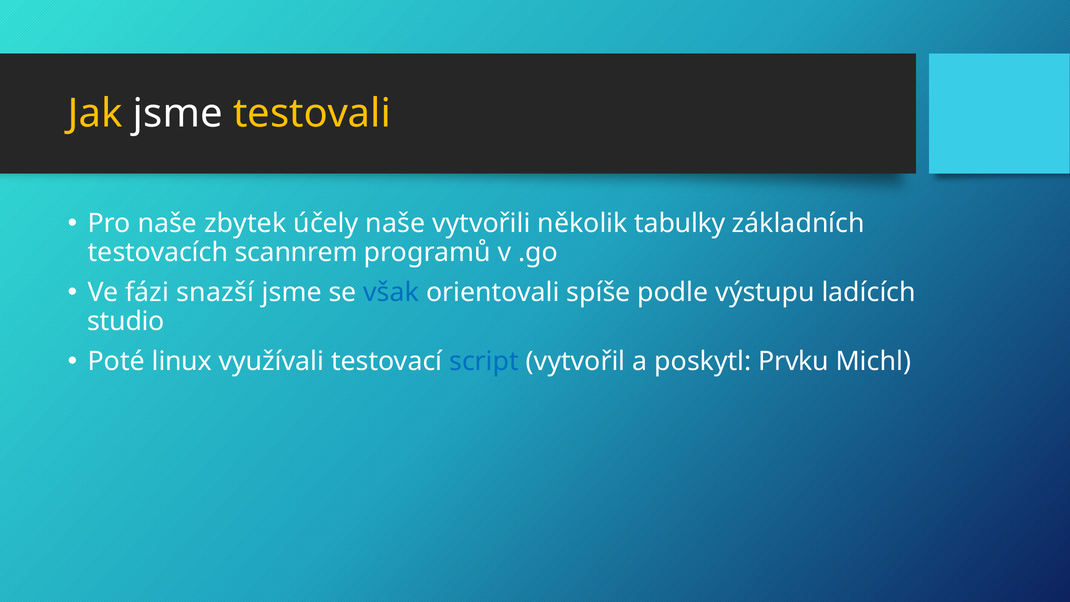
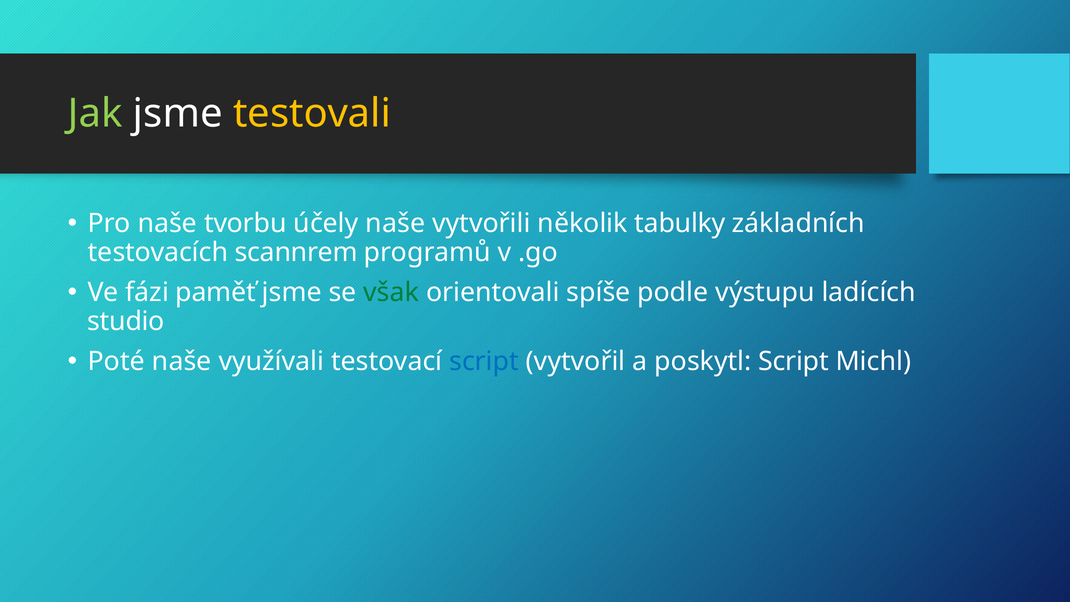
Jak colour: yellow -> light green
zbytek: zbytek -> tvorbu
snazší: snazší -> paměť
však colour: blue -> green
Poté linux: linux -> naše
poskytl Prvku: Prvku -> Script
